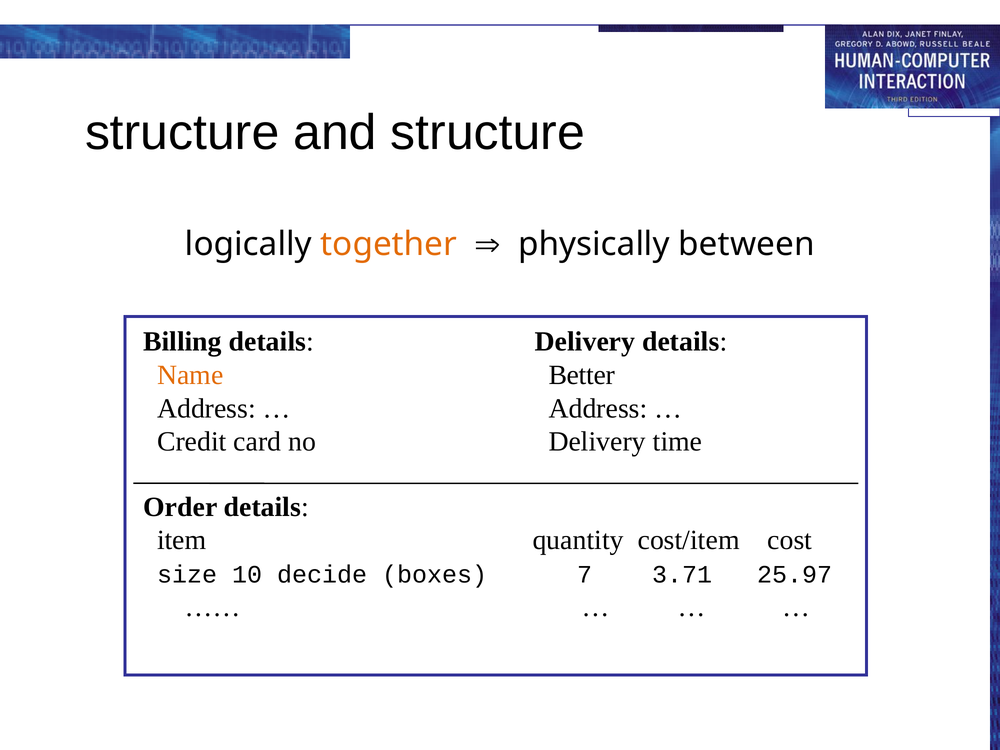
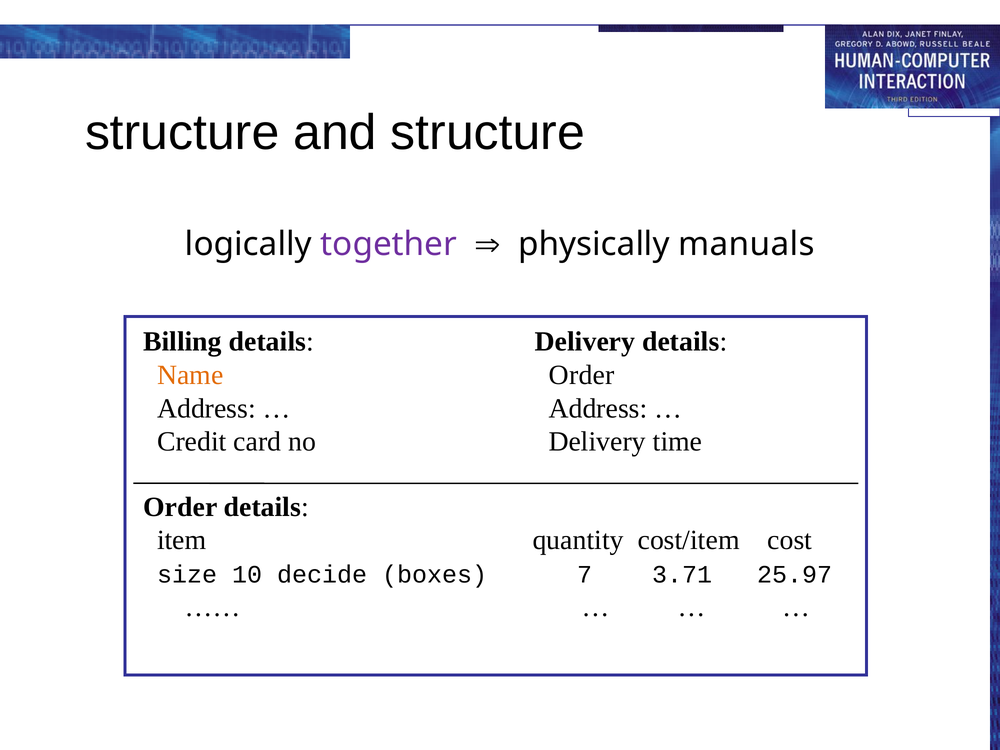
together colour: orange -> purple
between: between -> manuals
Better at (582, 375): Better -> Order
